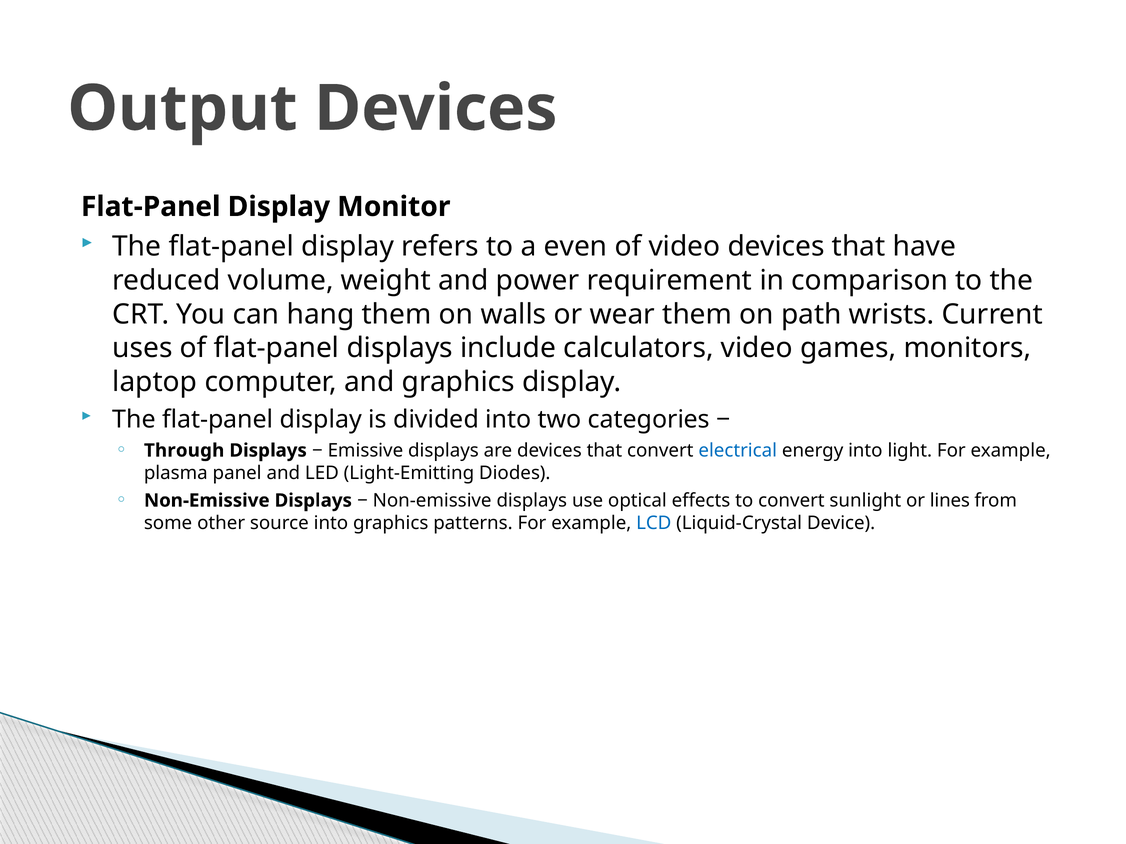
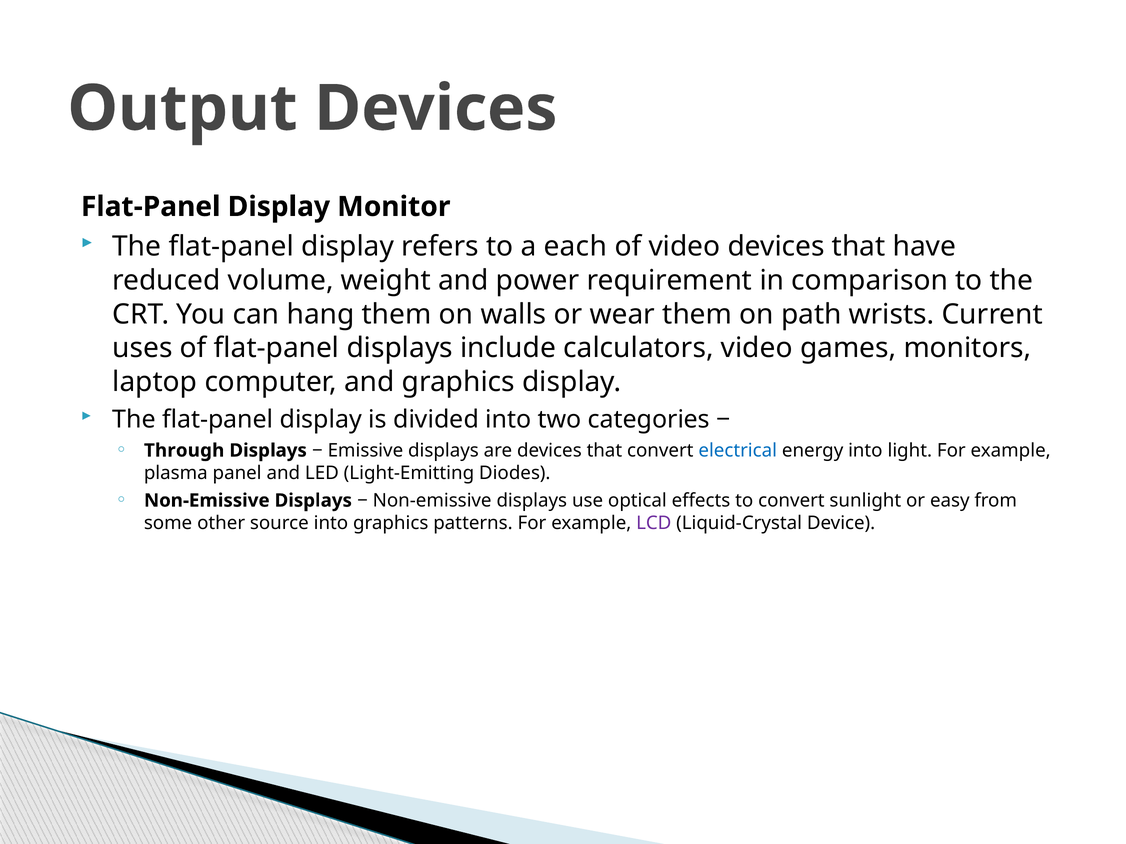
even: even -> each
lines: lines -> easy
LCD colour: blue -> purple
